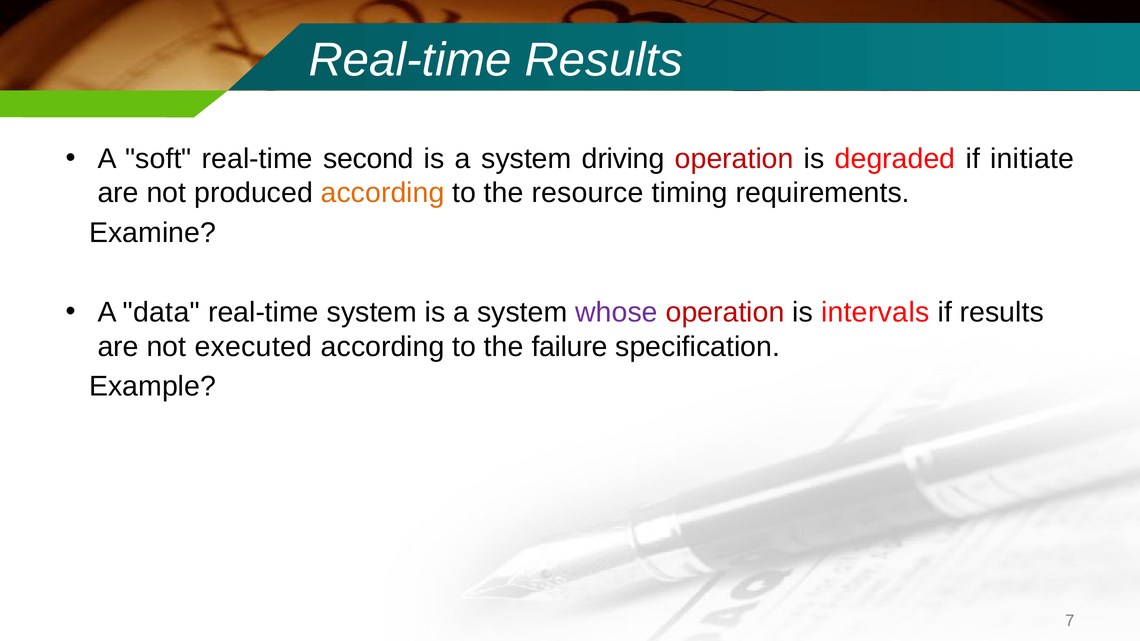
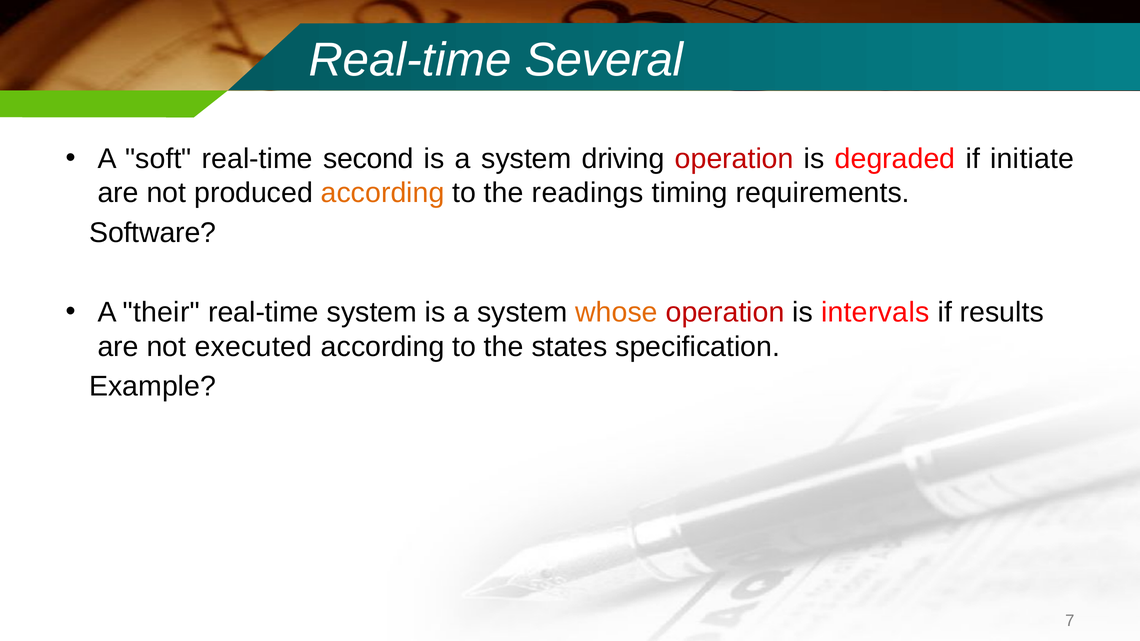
Real-time Results: Results -> Several
resource: resource -> readings
Examine: Examine -> Software
data: data -> their
whose colour: purple -> orange
failure: failure -> states
